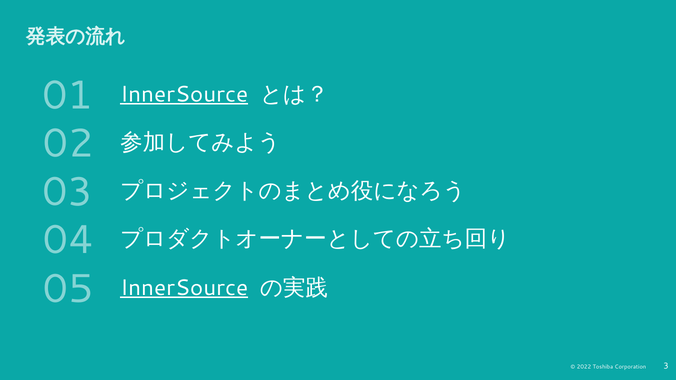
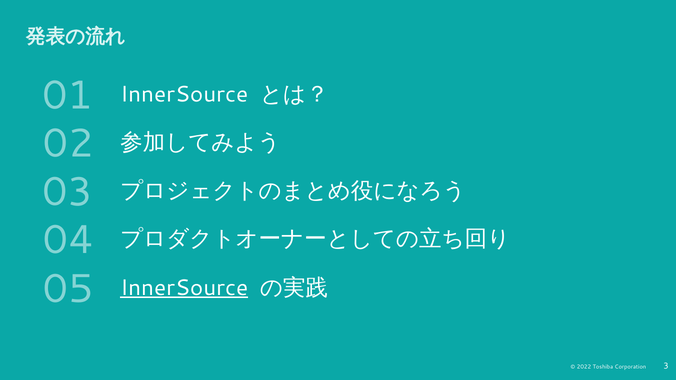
InnerSource at (184, 94) underline: present -> none
